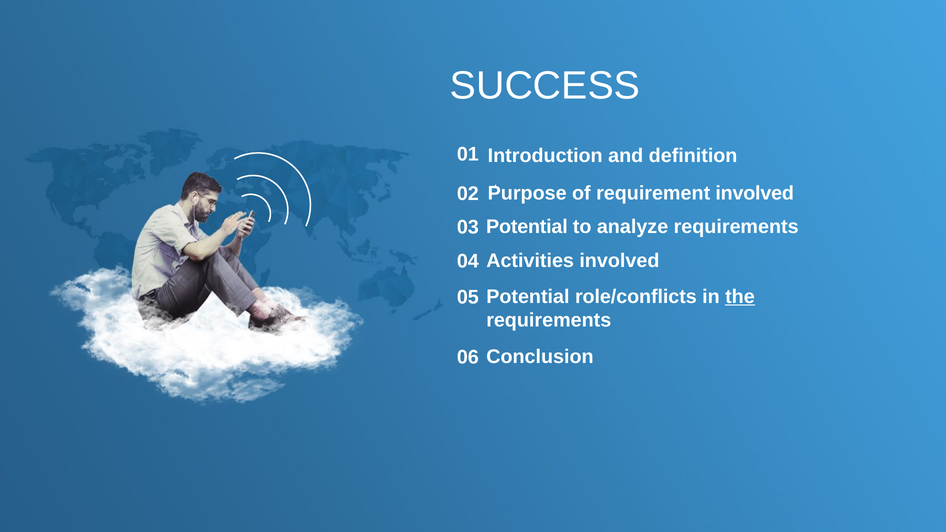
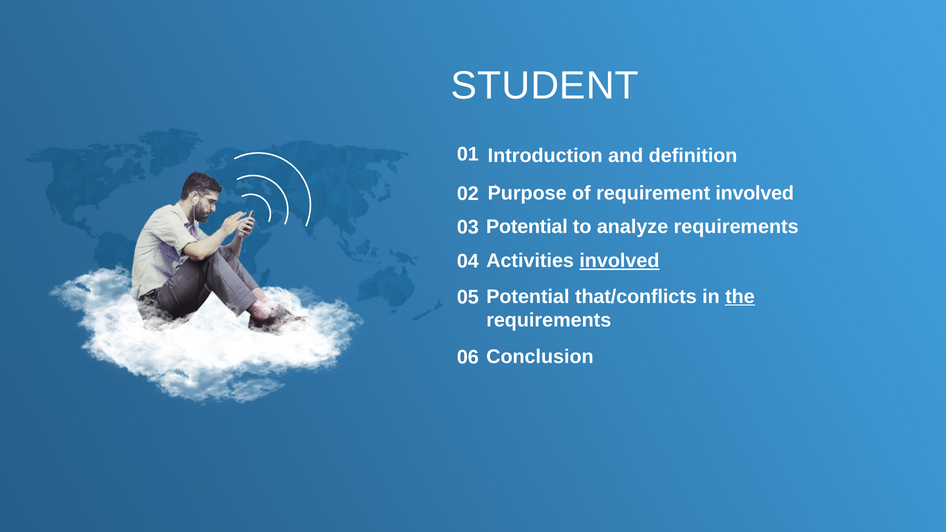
SUCCESS: SUCCESS -> STUDENT
involved at (619, 261) underline: none -> present
role/conflicts: role/conflicts -> that/conflicts
